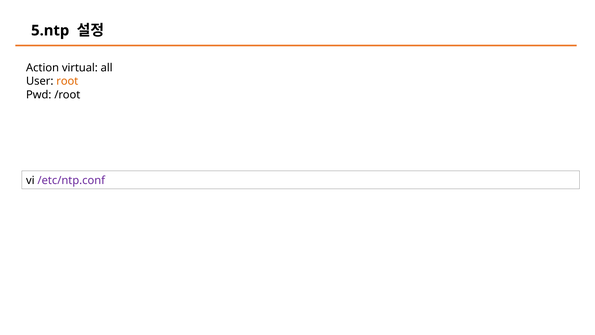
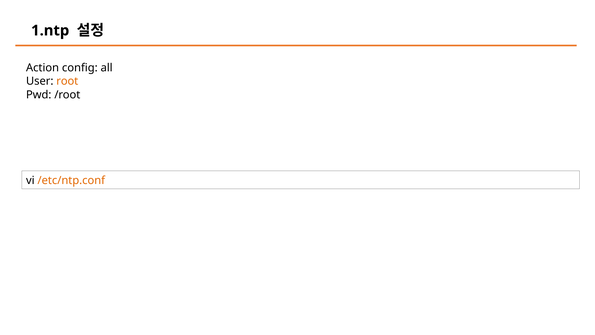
5.ntp: 5.ntp -> 1.ntp
virtual: virtual -> config
/etc/ntp.conf colour: purple -> orange
